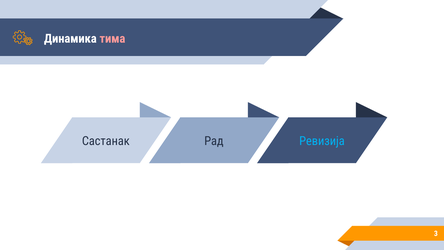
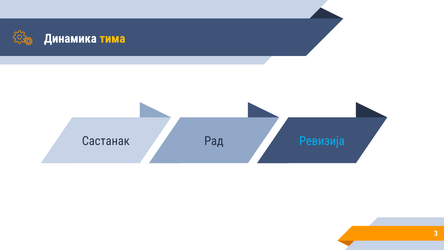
тима colour: pink -> yellow
